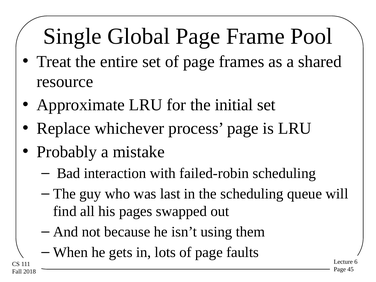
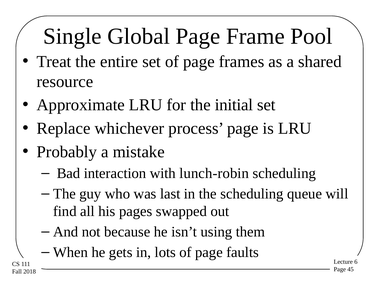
failed-robin: failed-robin -> lunch-robin
